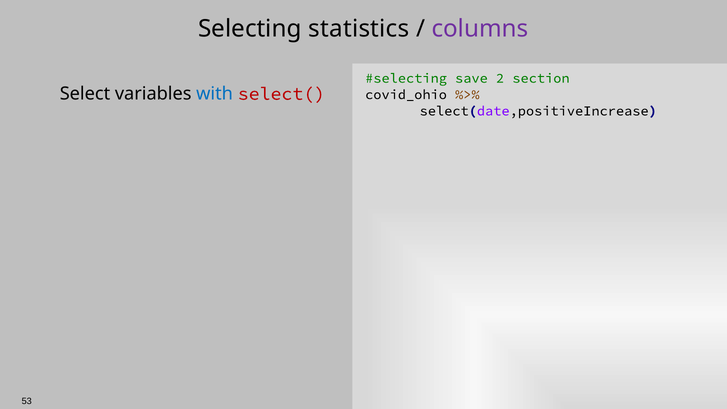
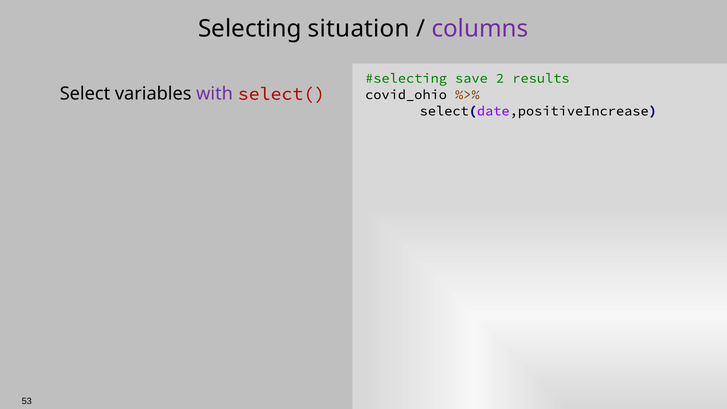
statistics: statistics -> situation
section: section -> results
with colour: blue -> purple
